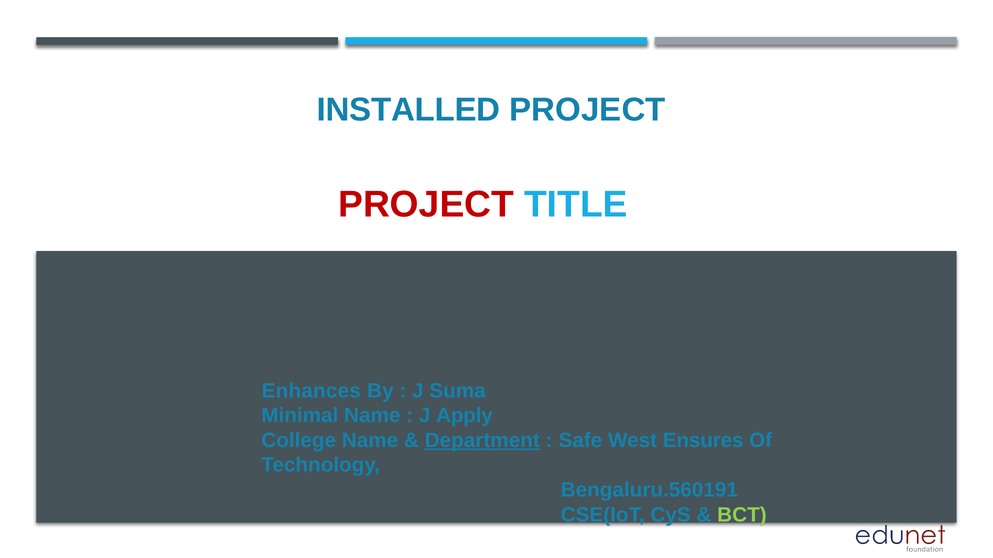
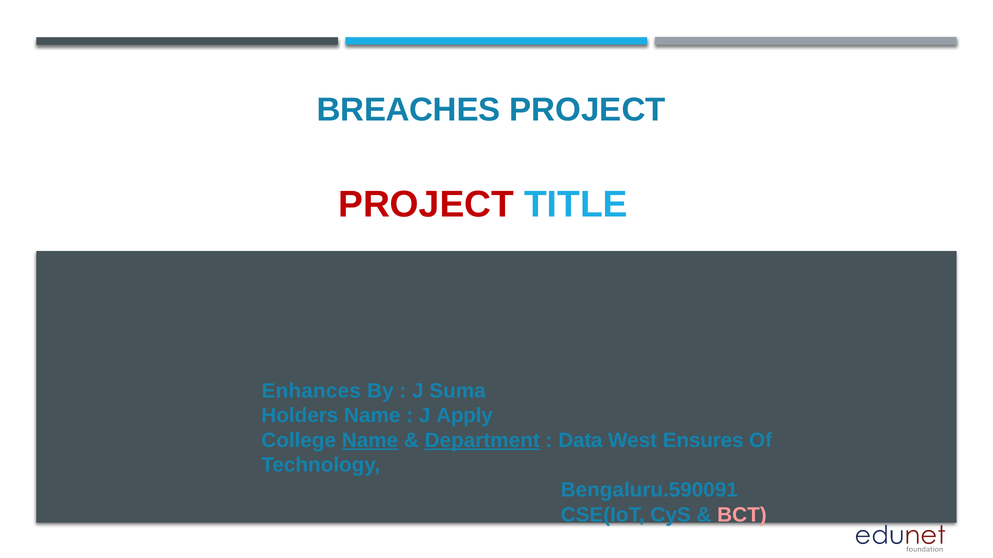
INSTALLED: INSTALLED -> BREACHES
Minimal: Minimal -> Holders
Name at (370, 441) underline: none -> present
Safe: Safe -> Data
Bengaluru.560191: Bengaluru.560191 -> Bengaluru.590091
BCT colour: light green -> pink
